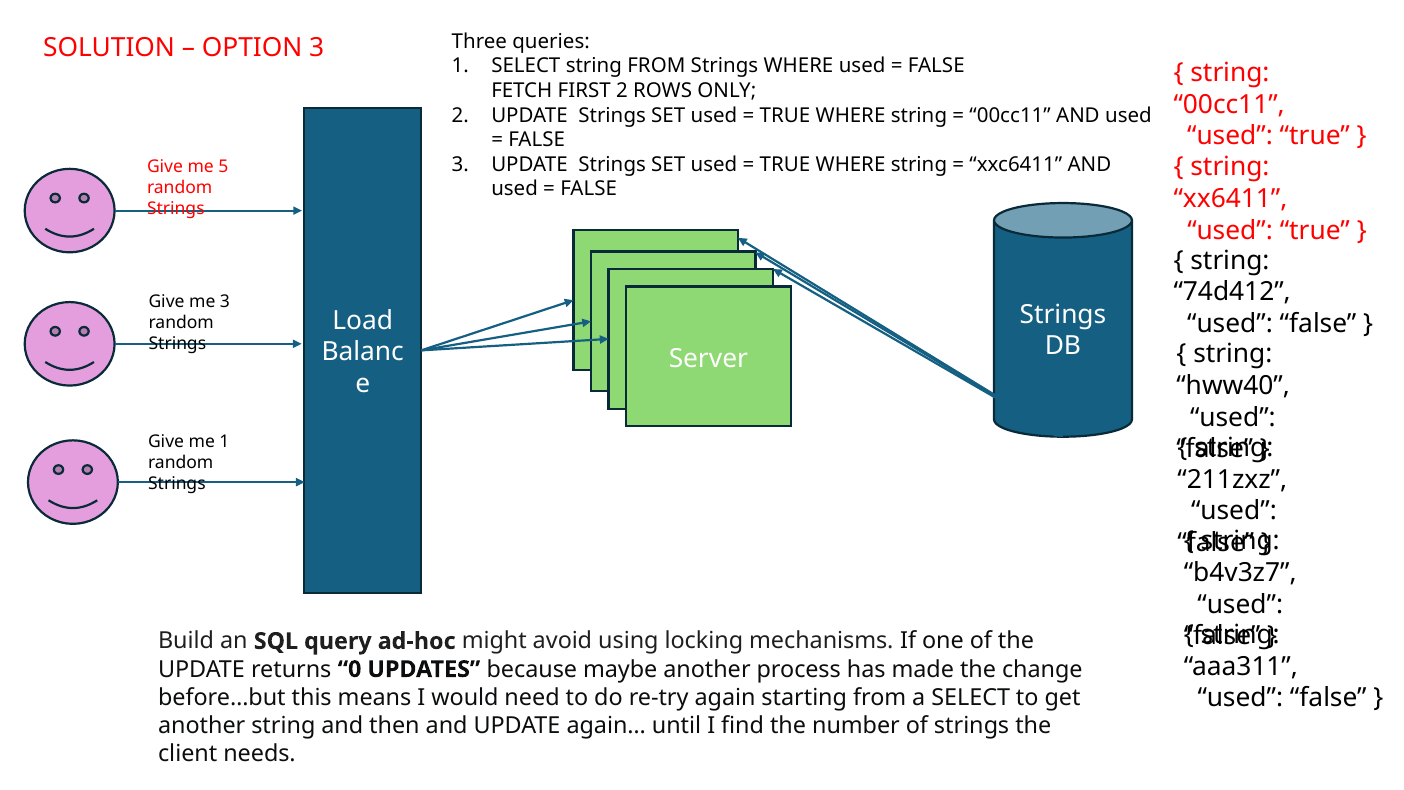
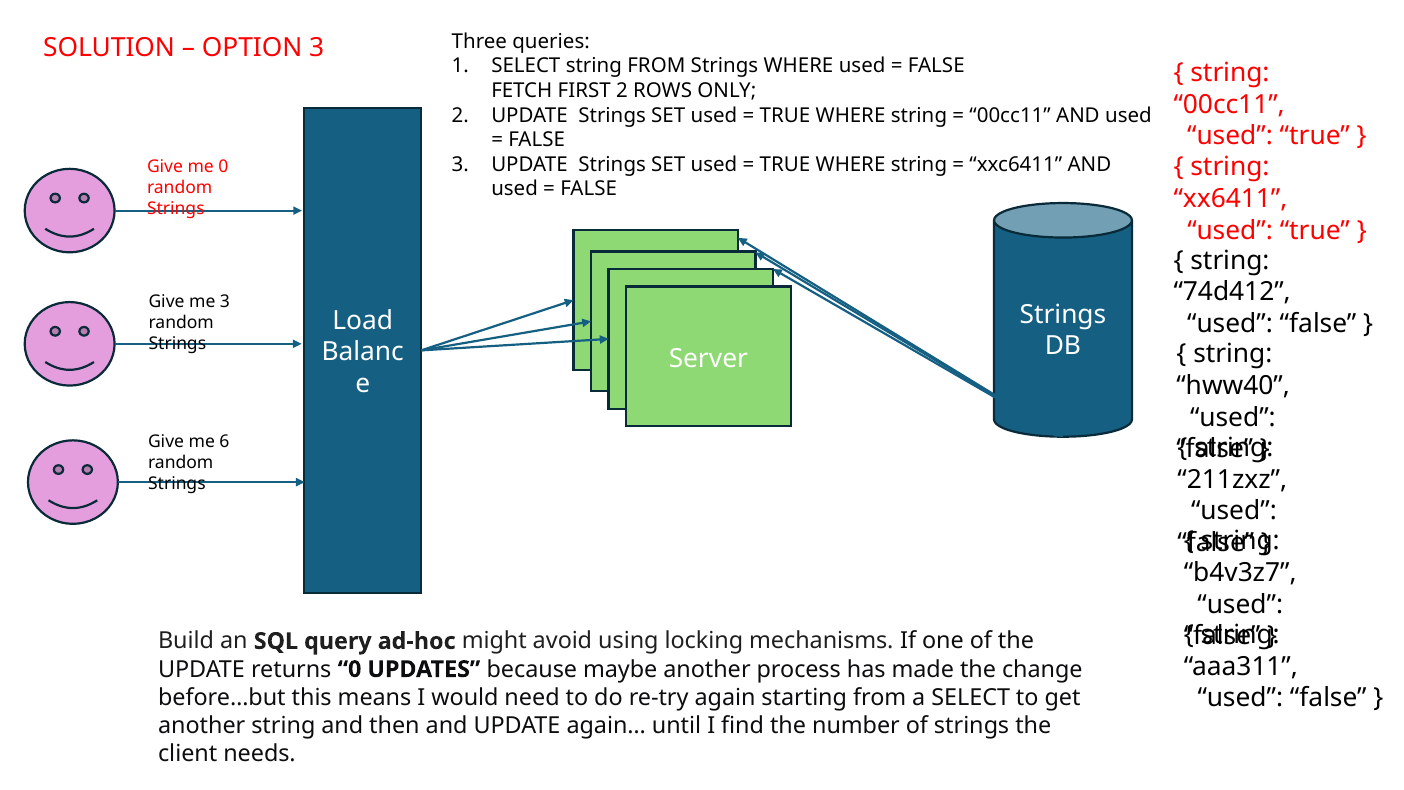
me 5: 5 -> 0
me 1: 1 -> 6
